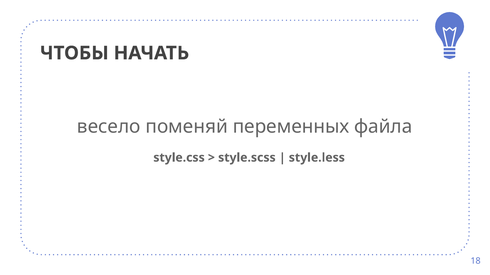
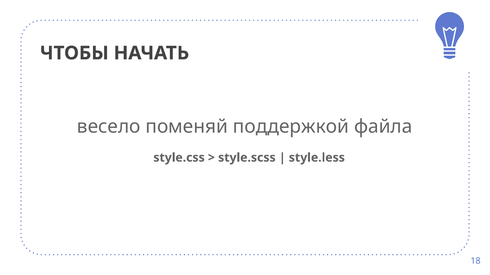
переменных: переменных -> поддержкой
